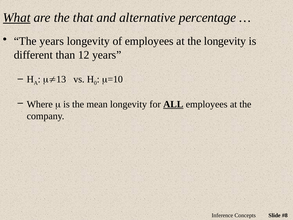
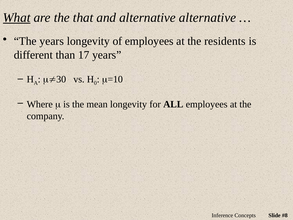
alternative percentage: percentage -> alternative
the longevity: longevity -> residents
12: 12 -> 17
13: 13 -> 30
ALL underline: present -> none
